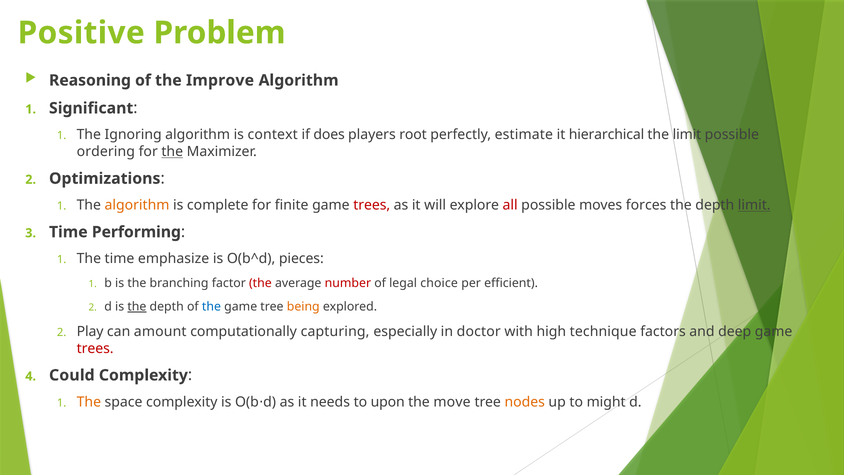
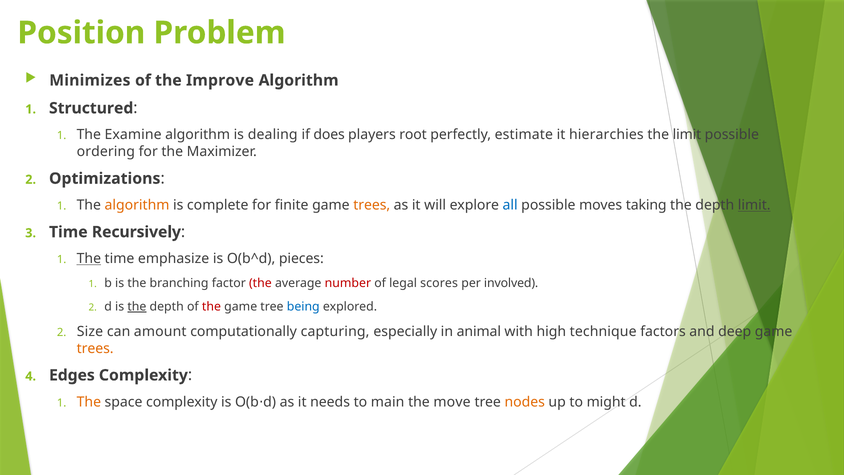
Positive: Positive -> Position
Reasoning: Reasoning -> Minimizes
Significant: Significant -> Structured
Ignoring: Ignoring -> Examine
context: context -> dealing
hierarchical: hierarchical -> hierarchies
the at (172, 152) underline: present -> none
trees at (372, 205) colour: red -> orange
all colour: red -> blue
forces: forces -> taking
Performing: Performing -> Recursively
The at (89, 259) underline: none -> present
choice: choice -> scores
efficient: efficient -> involved
the at (211, 307) colour: blue -> red
being colour: orange -> blue
Play: Play -> Size
doctor: doctor -> animal
trees at (95, 348) colour: red -> orange
Could: Could -> Edges
upon: upon -> main
